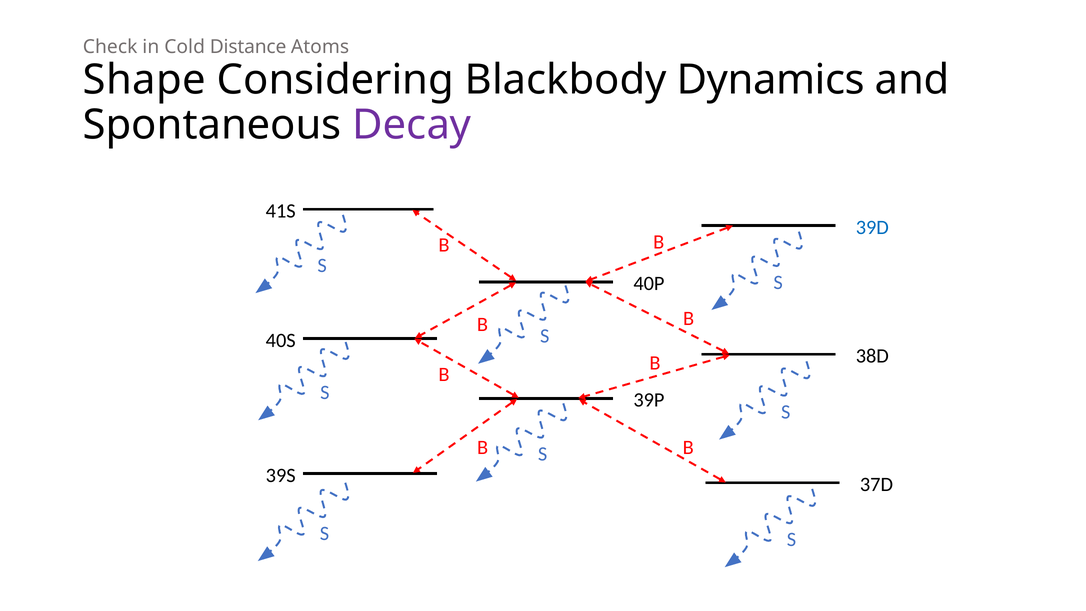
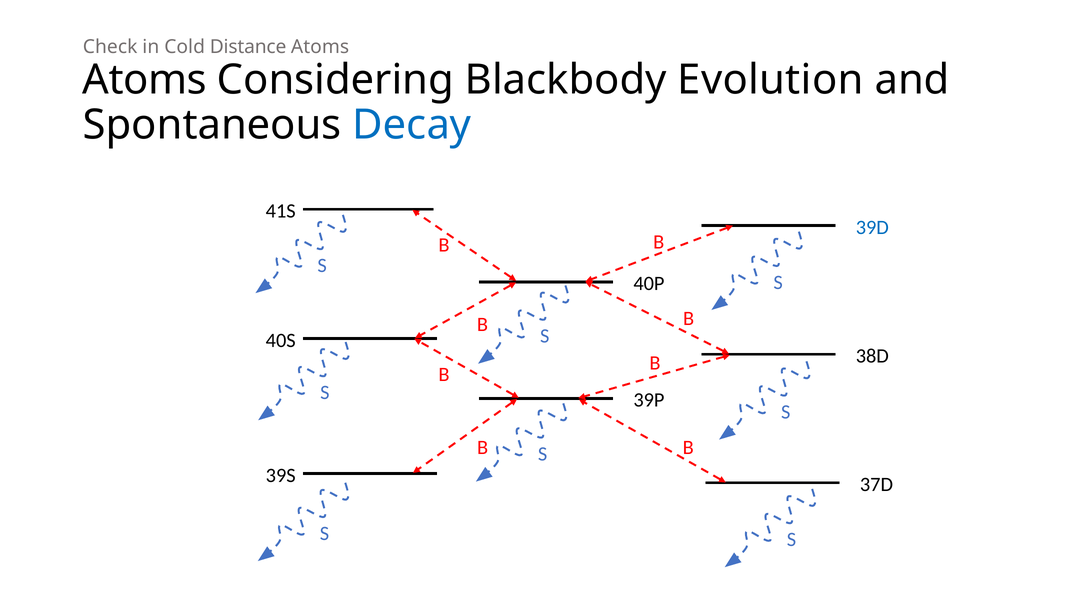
Shape at (144, 80): Shape -> Atoms
Dynamics: Dynamics -> Evolution
Decay colour: purple -> blue
